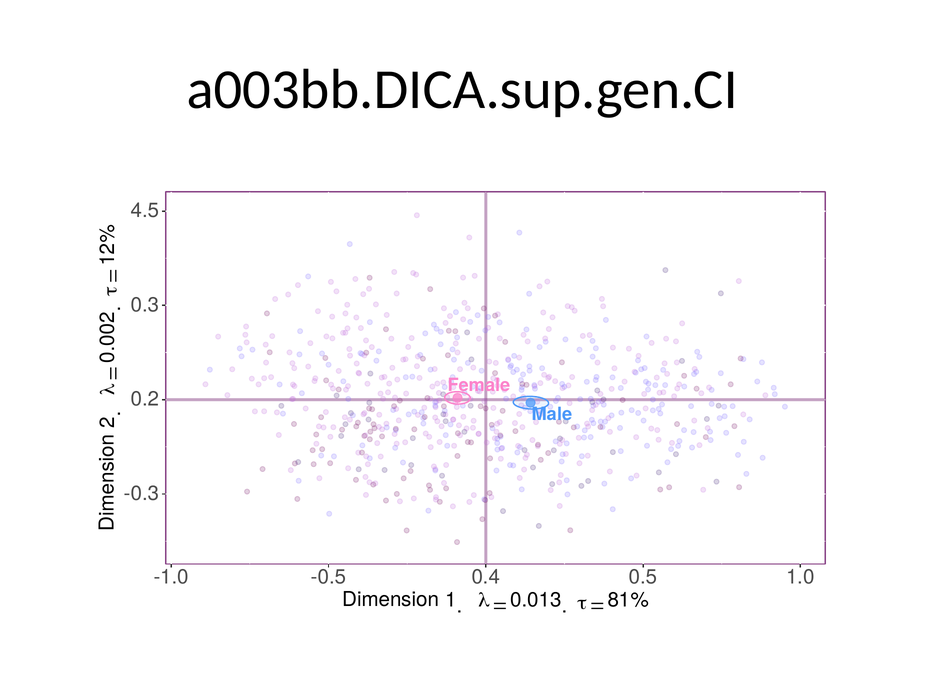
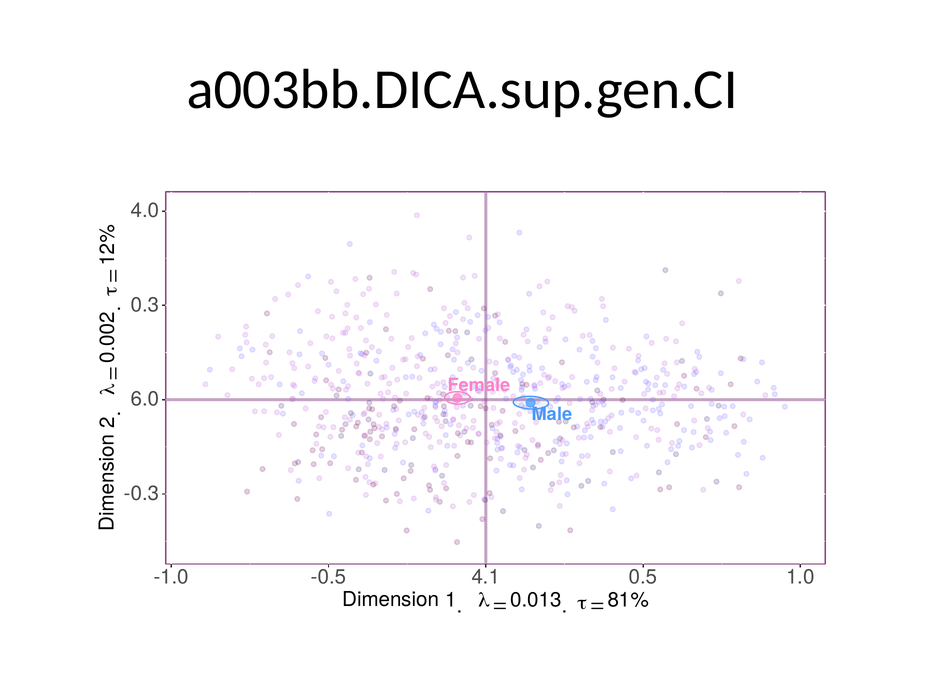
4.5: 4.5 -> 4.0
0.2: 0.2 -> 6.0
0.4: 0.4 -> 4.1
